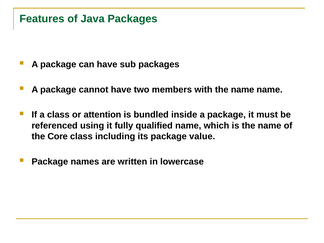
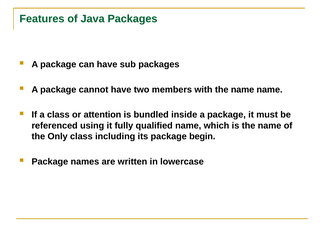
Core: Core -> Only
value: value -> begin
